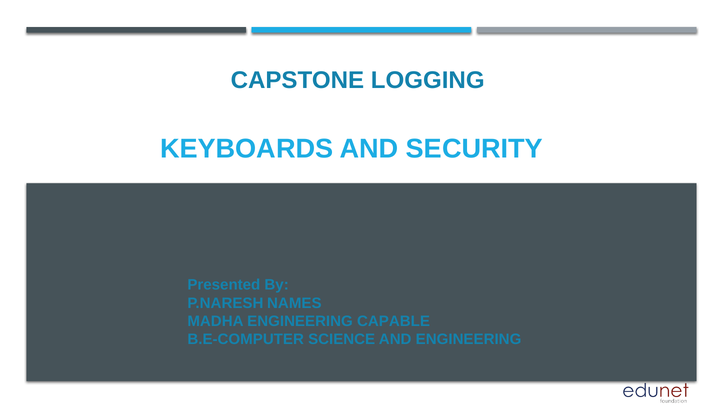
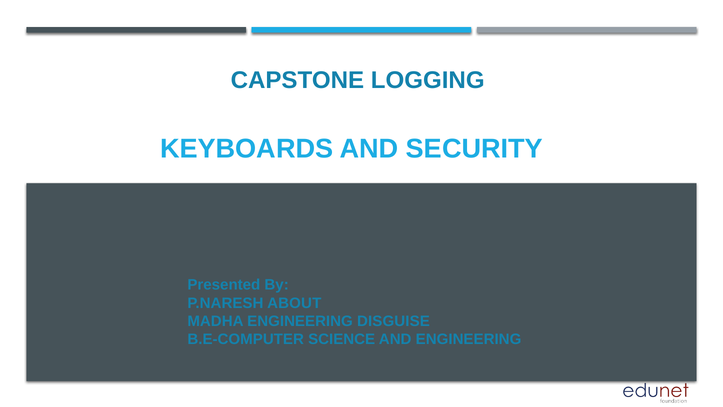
NAMES: NAMES -> ABOUT
CAPABLE: CAPABLE -> DISGUISE
